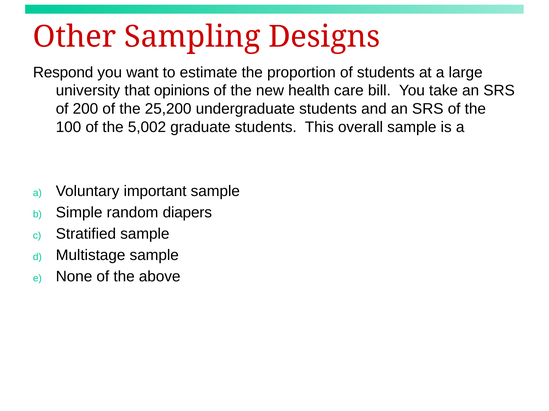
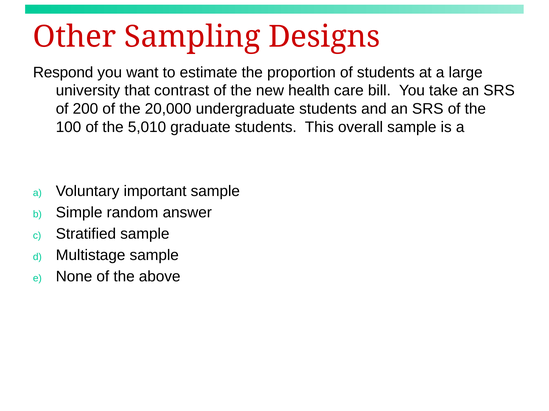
opinions: opinions -> contrast
25,200: 25,200 -> 20,000
5,002: 5,002 -> 5,010
diapers: diapers -> answer
